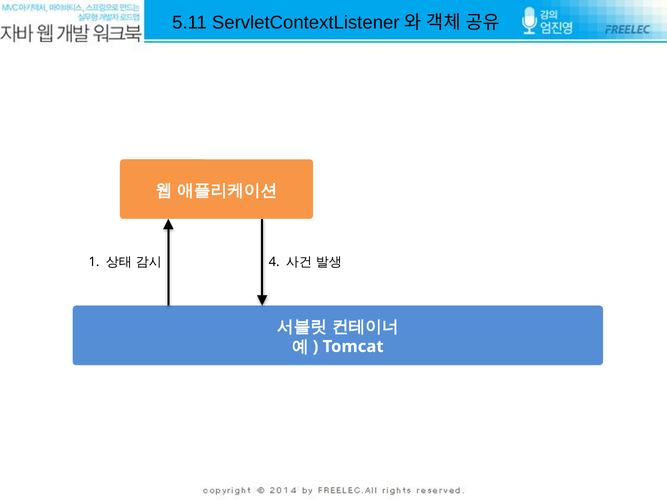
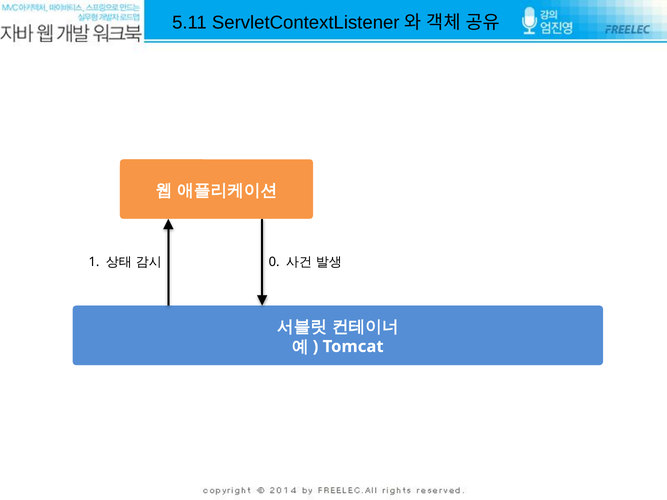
4: 4 -> 0
